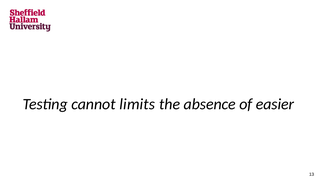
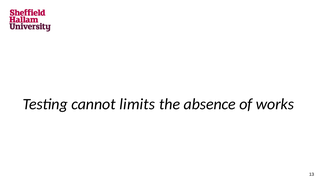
easier: easier -> works
